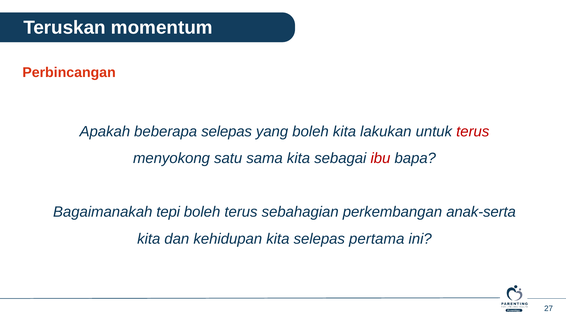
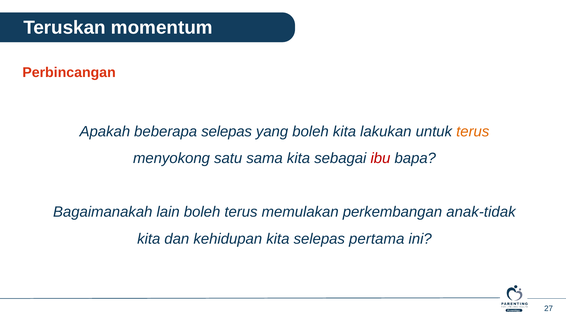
terus at (473, 132) colour: red -> orange
tepi: tepi -> lain
sebahagian: sebahagian -> memulakan
anak-serta: anak-serta -> anak-tidak
